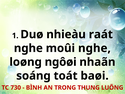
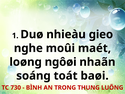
raát: raát -> gieo
moûi nghe: nghe -> maét
